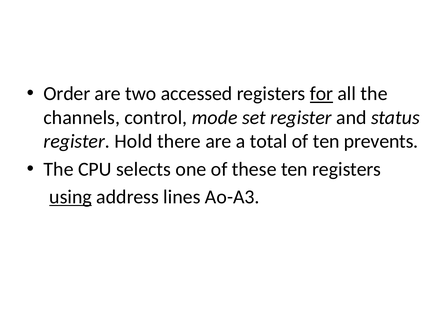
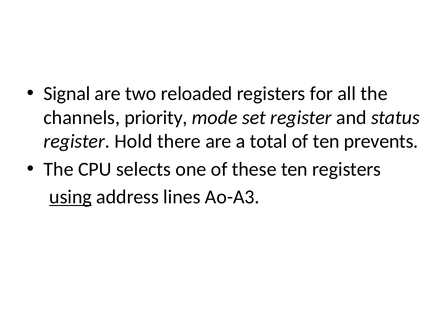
Order: Order -> Signal
accessed: accessed -> reloaded
for underline: present -> none
control: control -> priority
